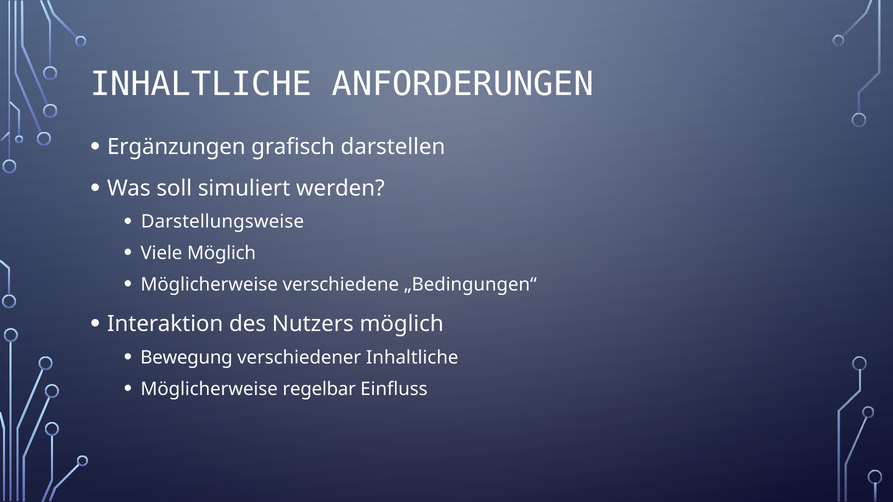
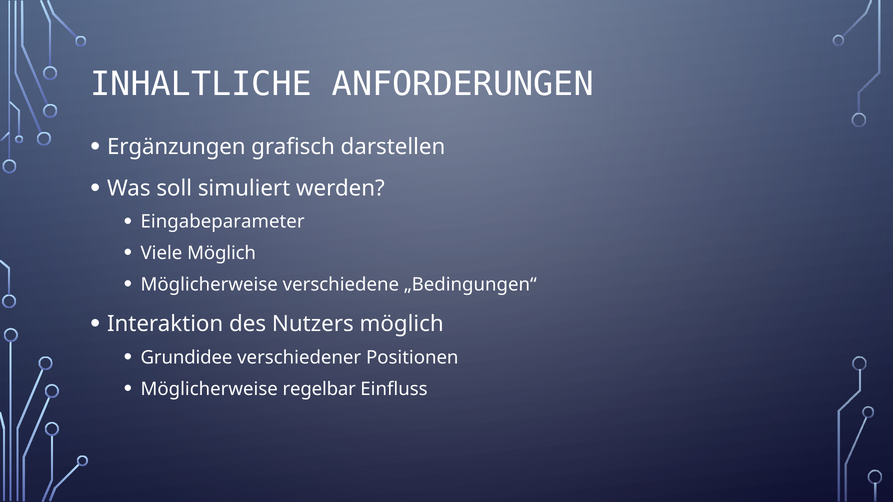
Darstellungsweise: Darstellungsweise -> Eingabeparameter
Bewegung: Bewegung -> Grundidee
verschiedener Inhaltliche: Inhaltliche -> Positionen
